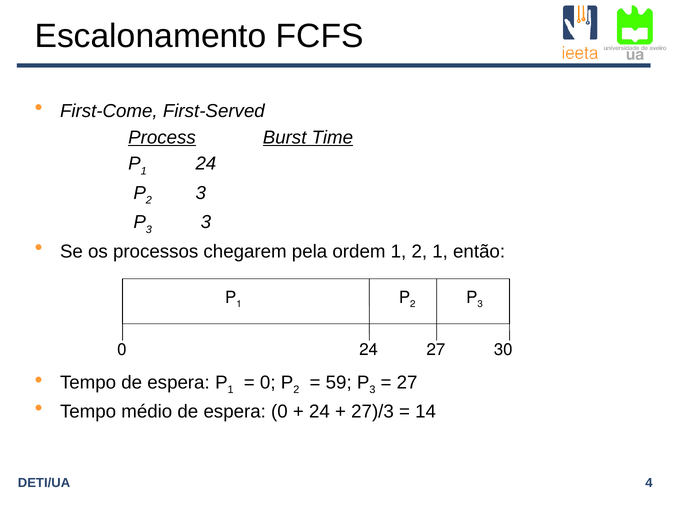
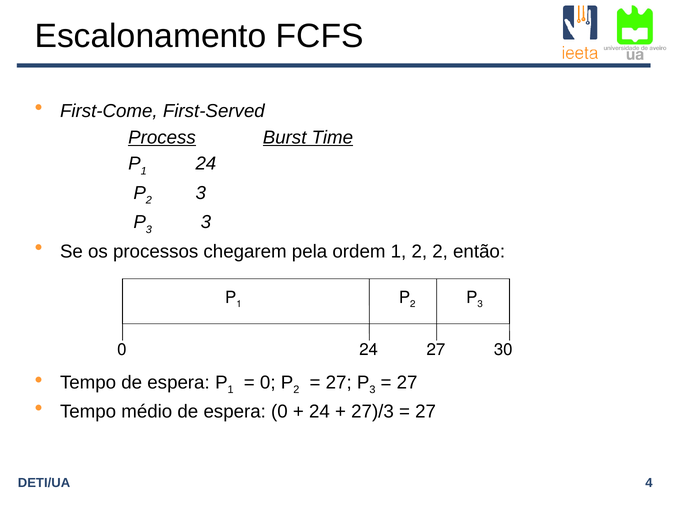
2 1: 1 -> 2
59 at (339, 382): 59 -> 27
14 at (426, 411): 14 -> 27
